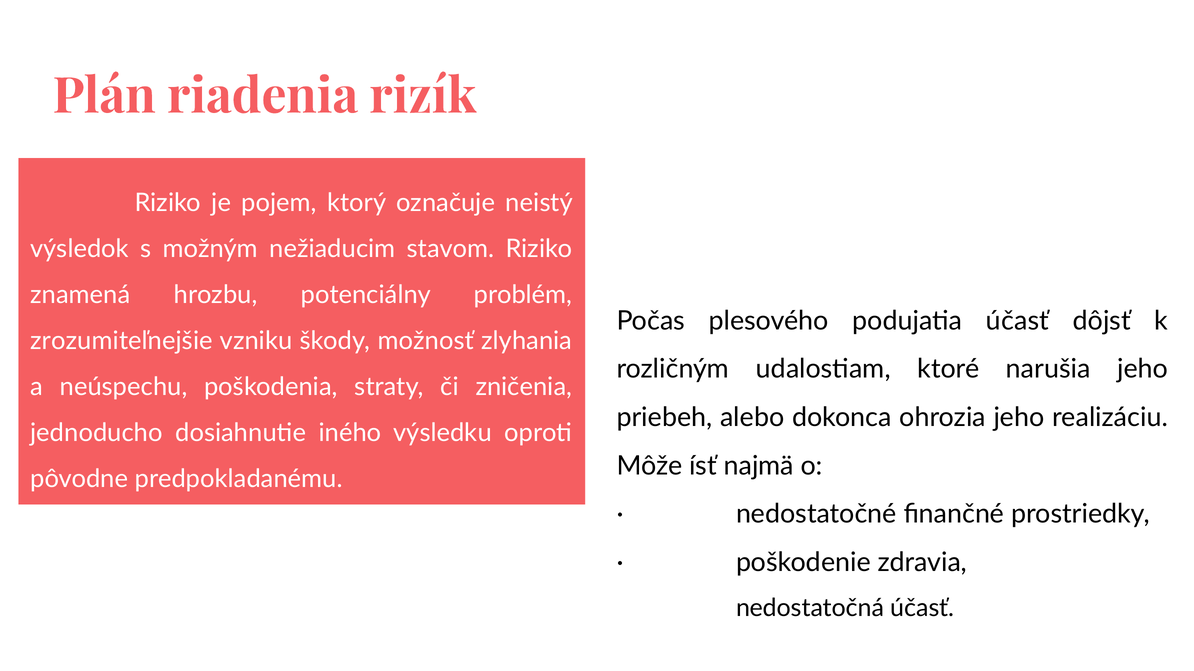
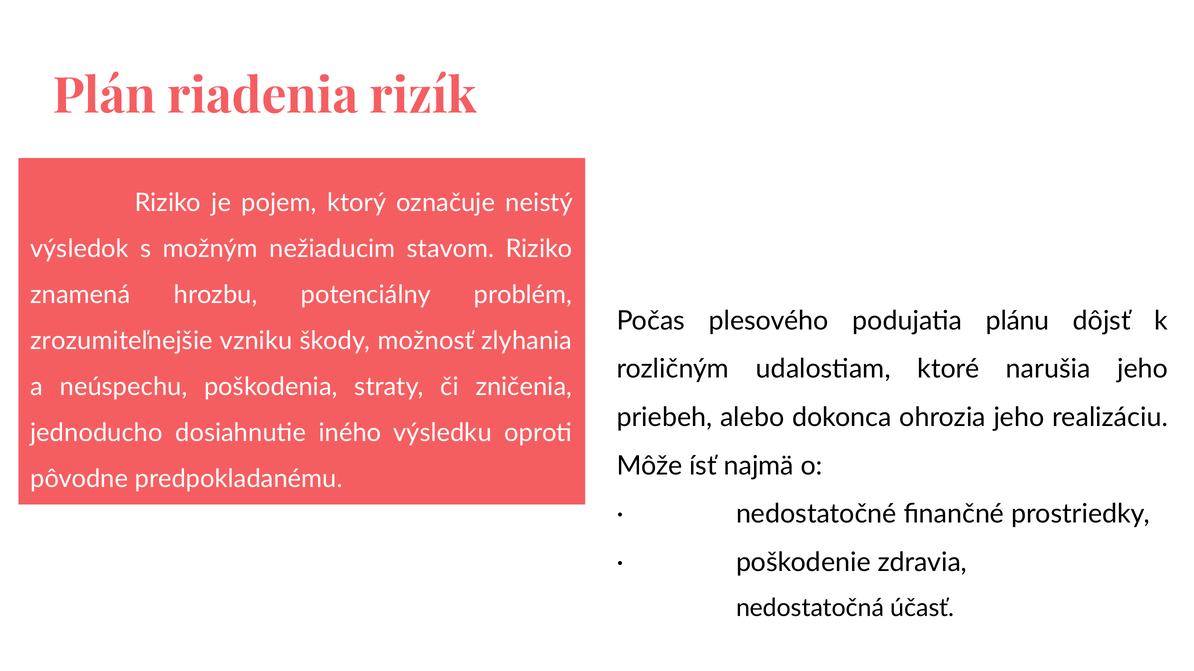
podujatia účasť: účasť -> plánu
